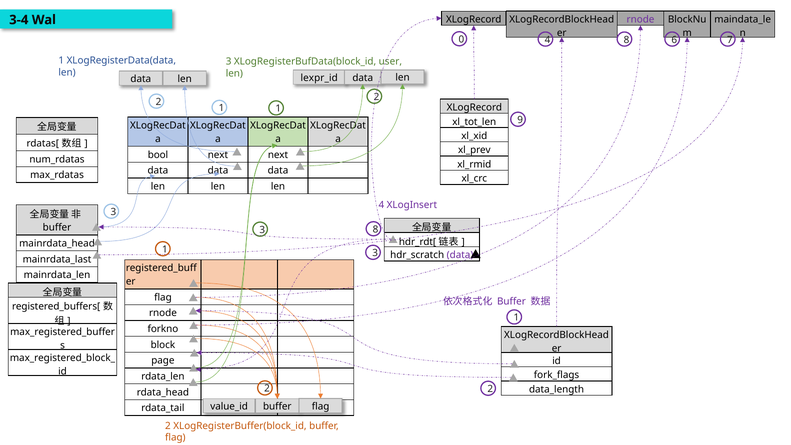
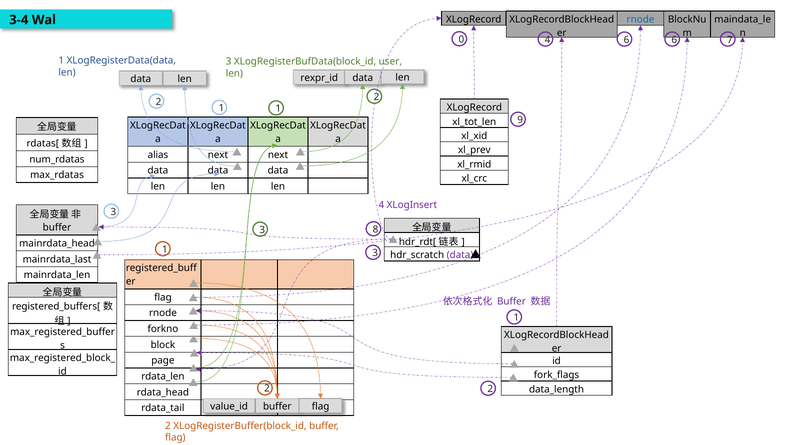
rnode at (641, 20) colour: purple -> blue
4 8: 8 -> 6
lexpr_id: lexpr_id -> rexpr_id
bool: bool -> alias
